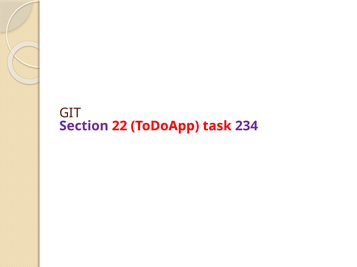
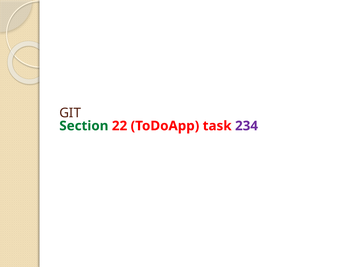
Section colour: purple -> green
